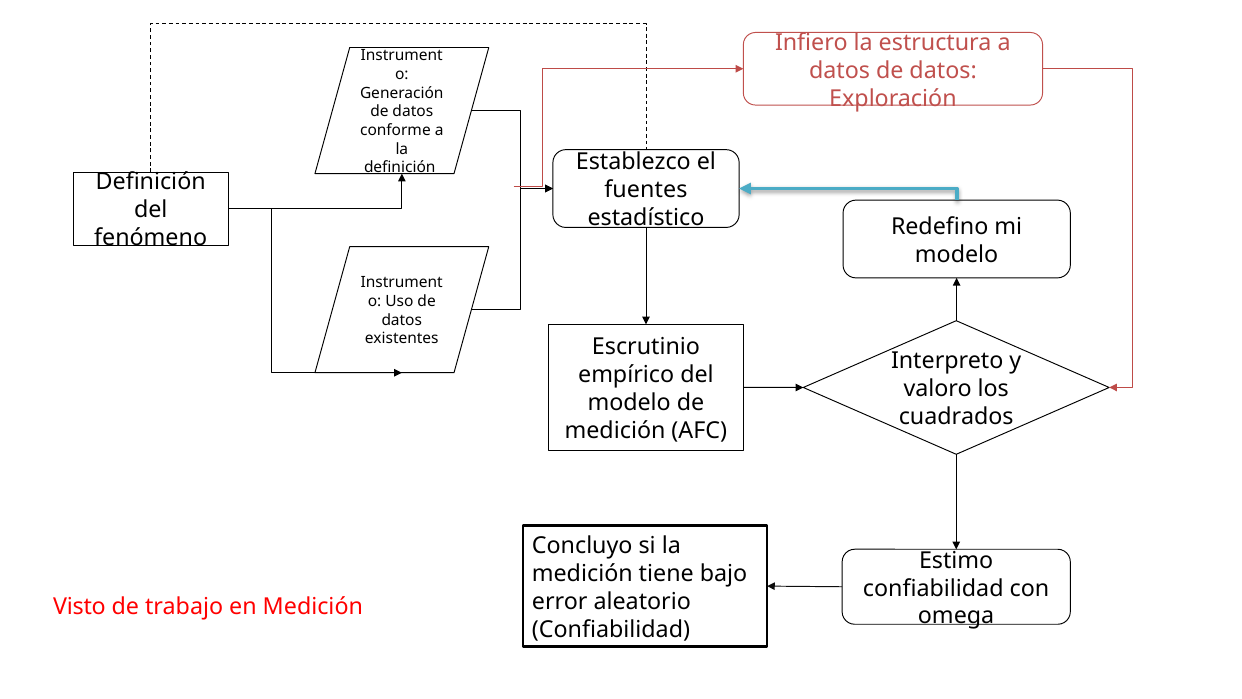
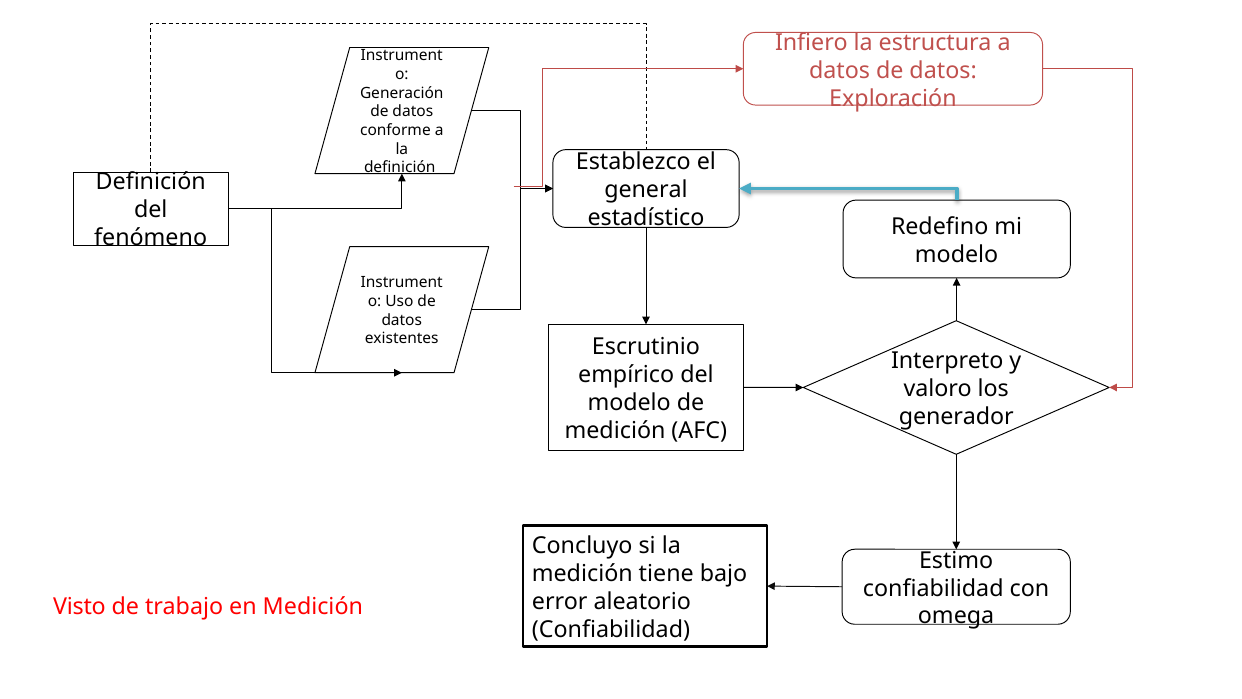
fuentes: fuentes -> general
cuadrados: cuadrados -> generador
